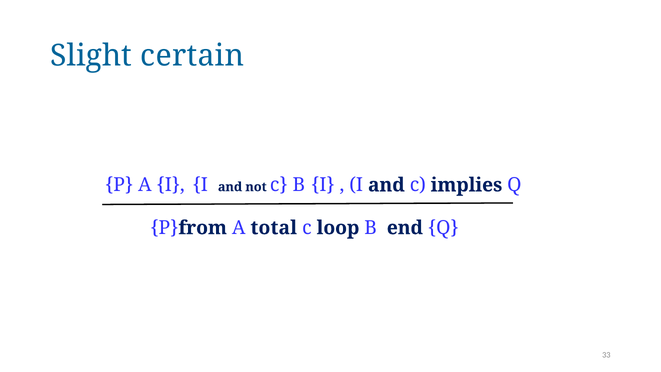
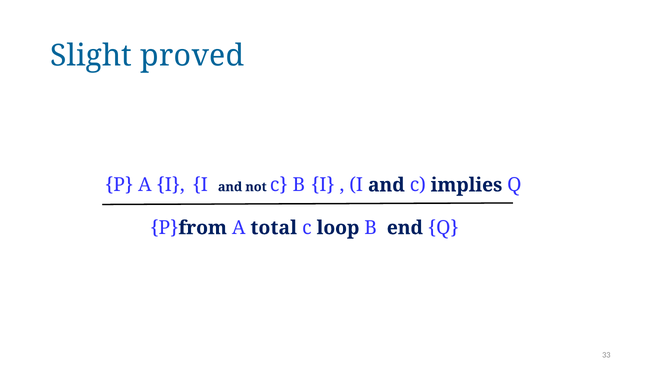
certain: certain -> proved
